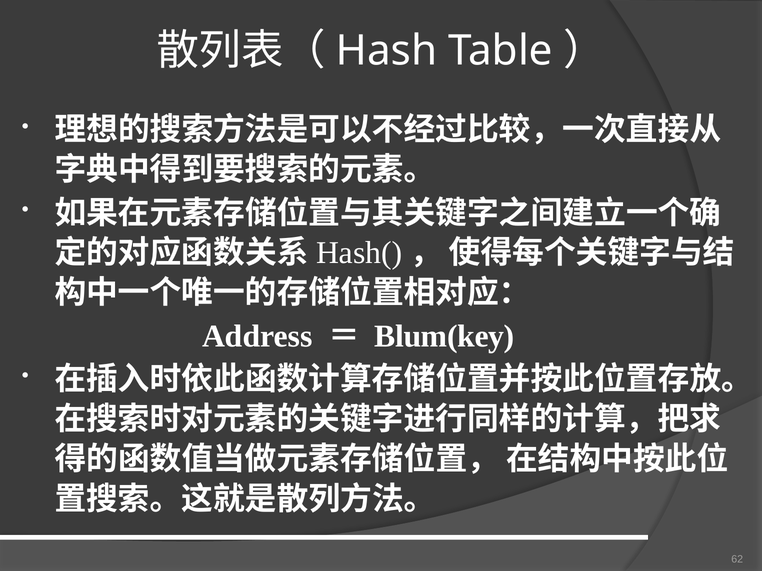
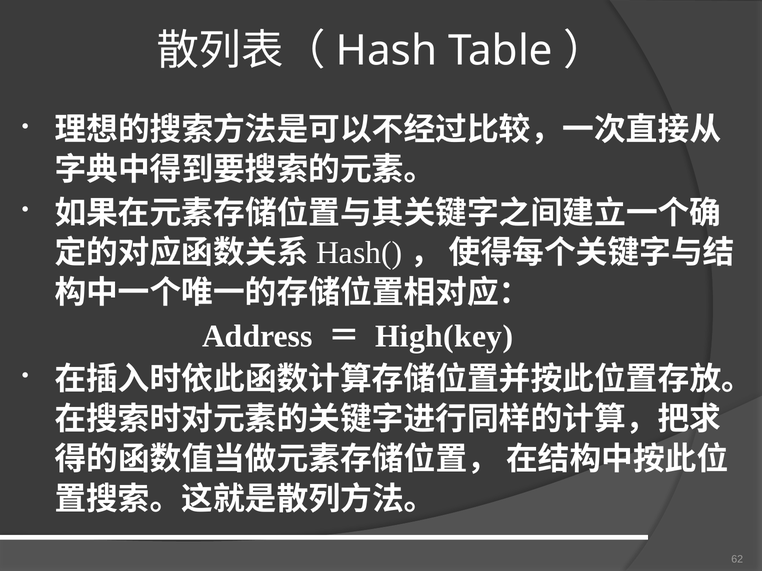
Blum(key: Blum(key -> High(key
